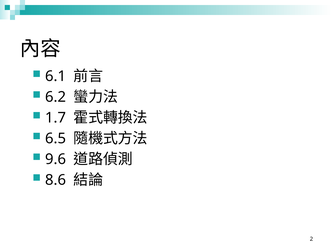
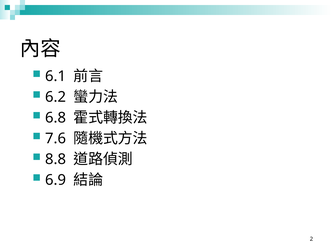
1.7: 1.7 -> 6.8
6.5: 6.5 -> 7.6
9.6: 9.6 -> 8.8
8.6: 8.6 -> 6.9
